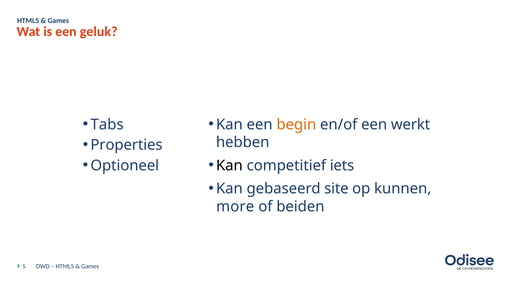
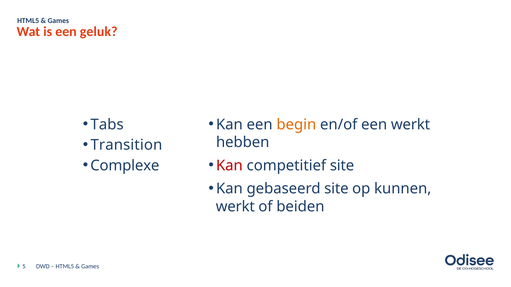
Properties: Properties -> Transition
Optioneel: Optioneel -> Complexe
Kan at (229, 166) colour: black -> red
competitief iets: iets -> site
more at (235, 207): more -> werkt
